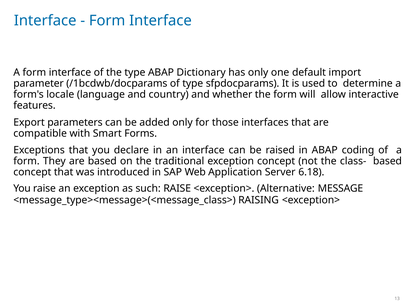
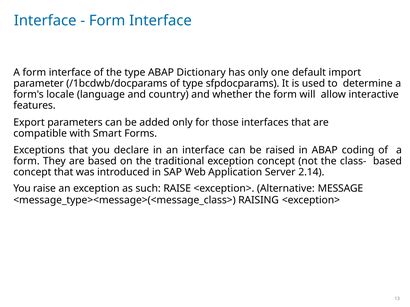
6.18: 6.18 -> 2.14
